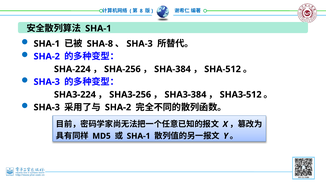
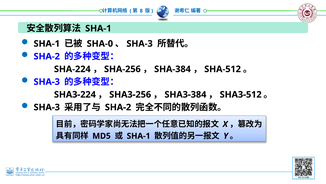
SHA-8: SHA-8 -> SHA-0
